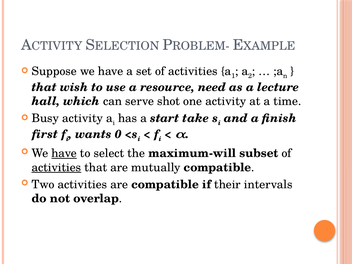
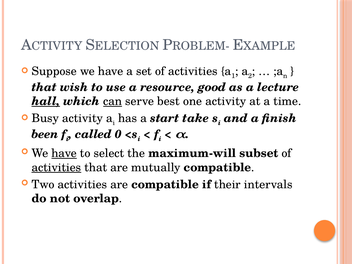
need: need -> good
hall underline: none -> present
can underline: none -> present
shot: shot -> best
first: first -> been
wants: wants -> called
